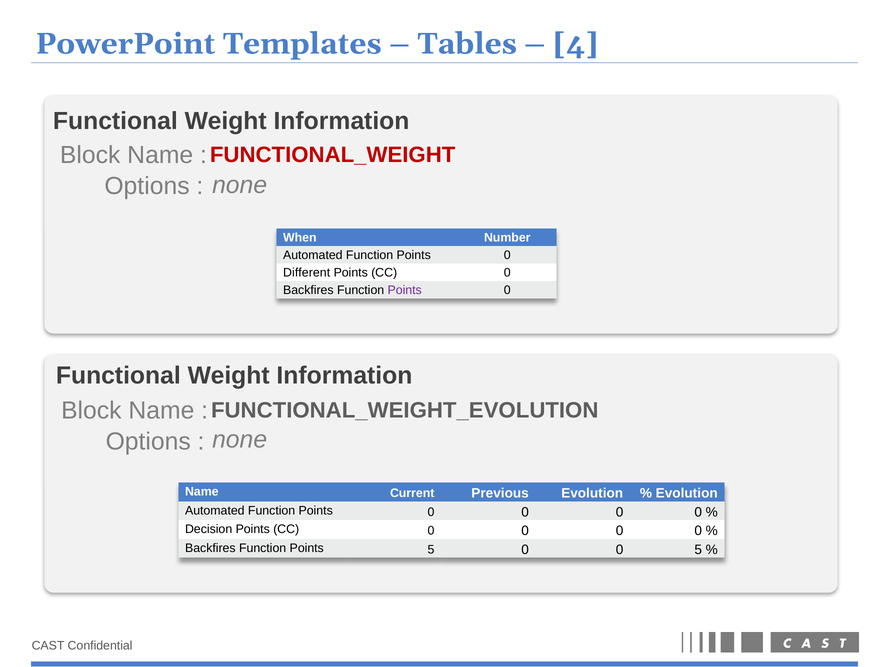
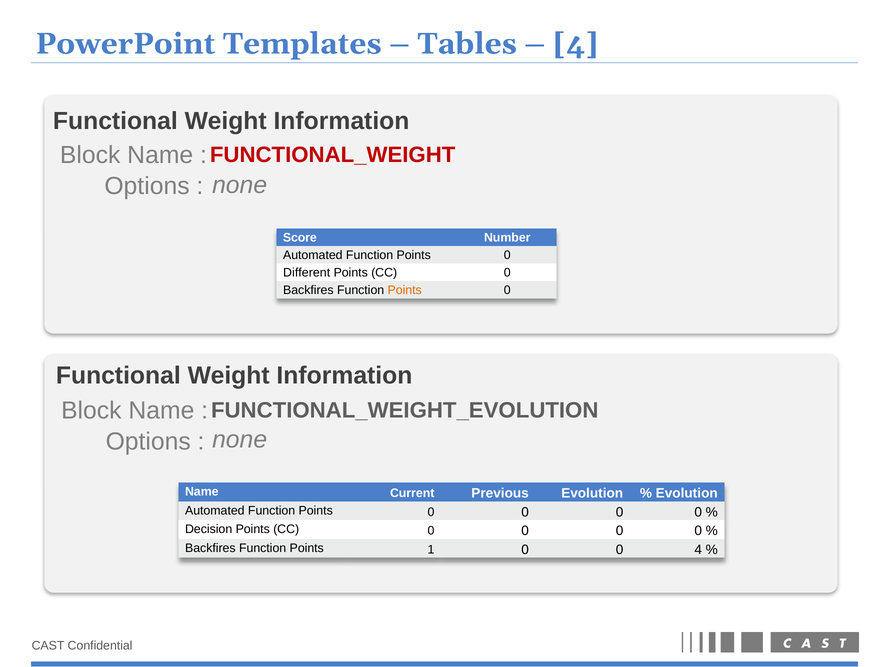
When: When -> Score
Points at (405, 290) colour: purple -> orange
Points 5: 5 -> 1
0 5: 5 -> 4
